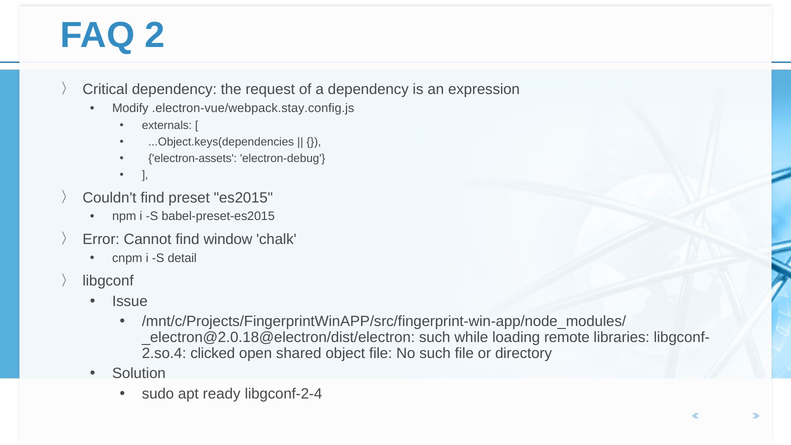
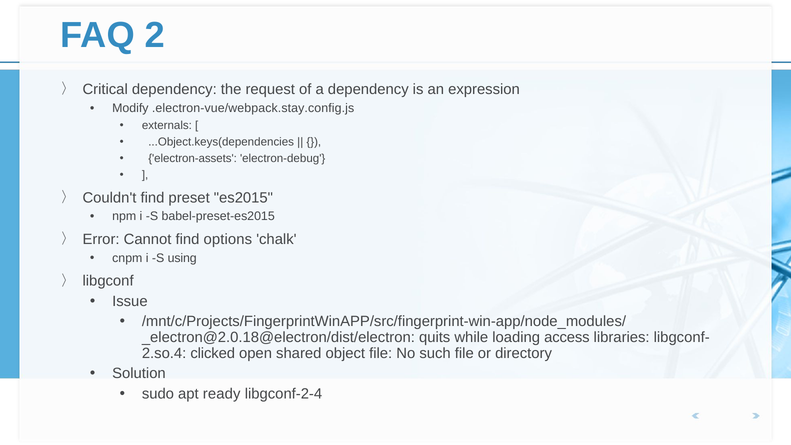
window: window -> options
detail: detail -> using
such at (435, 337): such -> quits
remote: remote -> access
